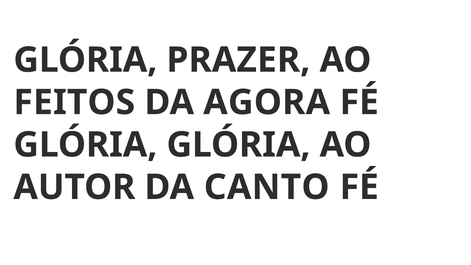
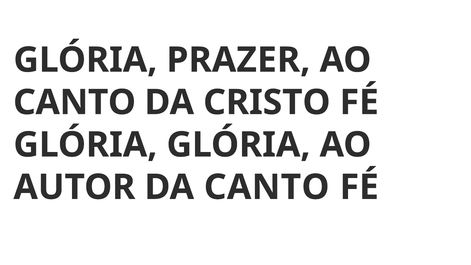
FEITOS at (74, 102): FEITOS -> CANTO
AGORA: AGORA -> CRISTO
